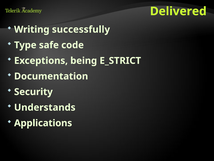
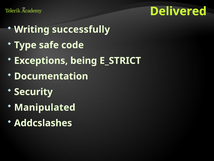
Understands: Understands -> Manipulated
Applications: Applications -> Addcslashes
